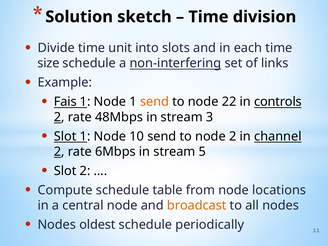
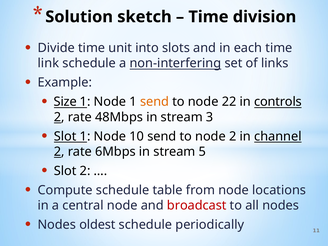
size: size -> link
Fais: Fais -> Size
broadcast colour: orange -> red
